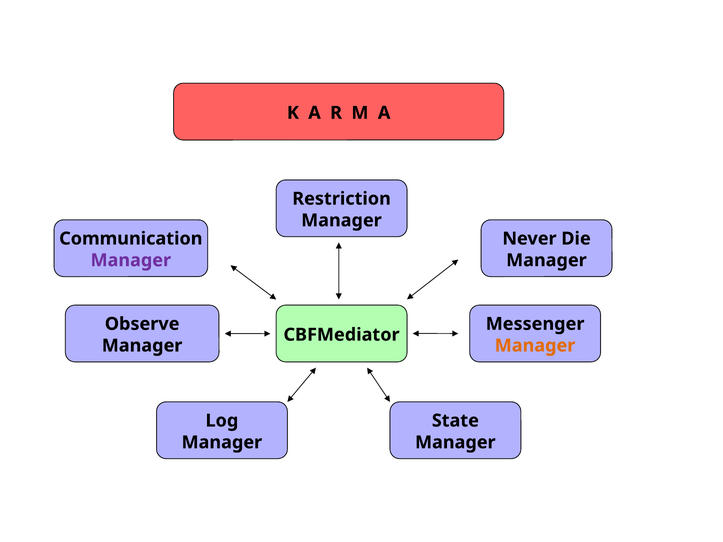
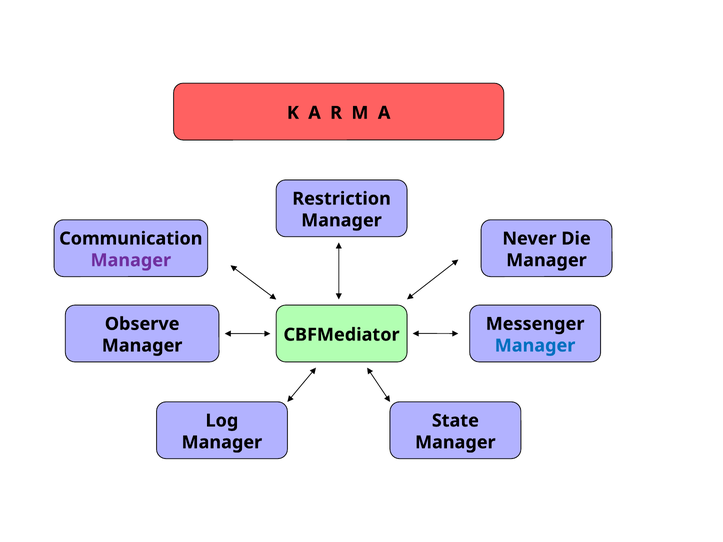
Manager at (535, 346) colour: orange -> blue
